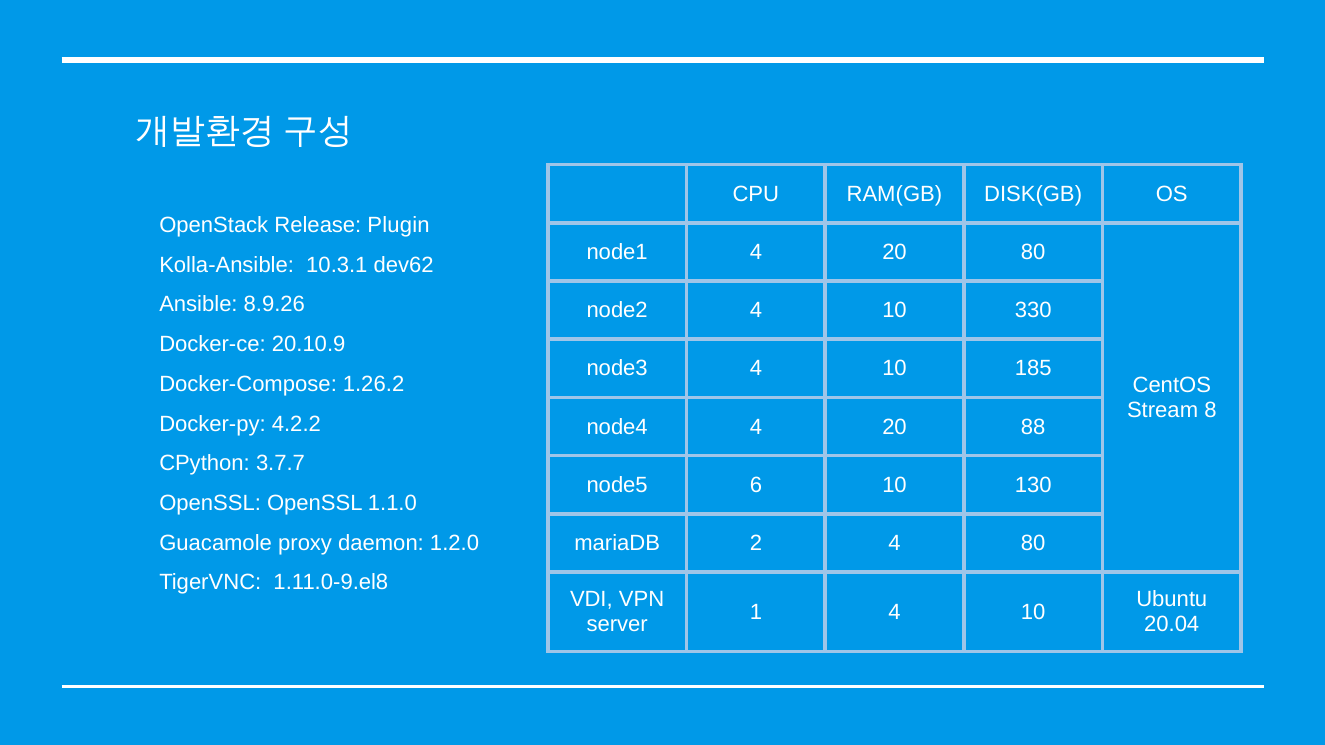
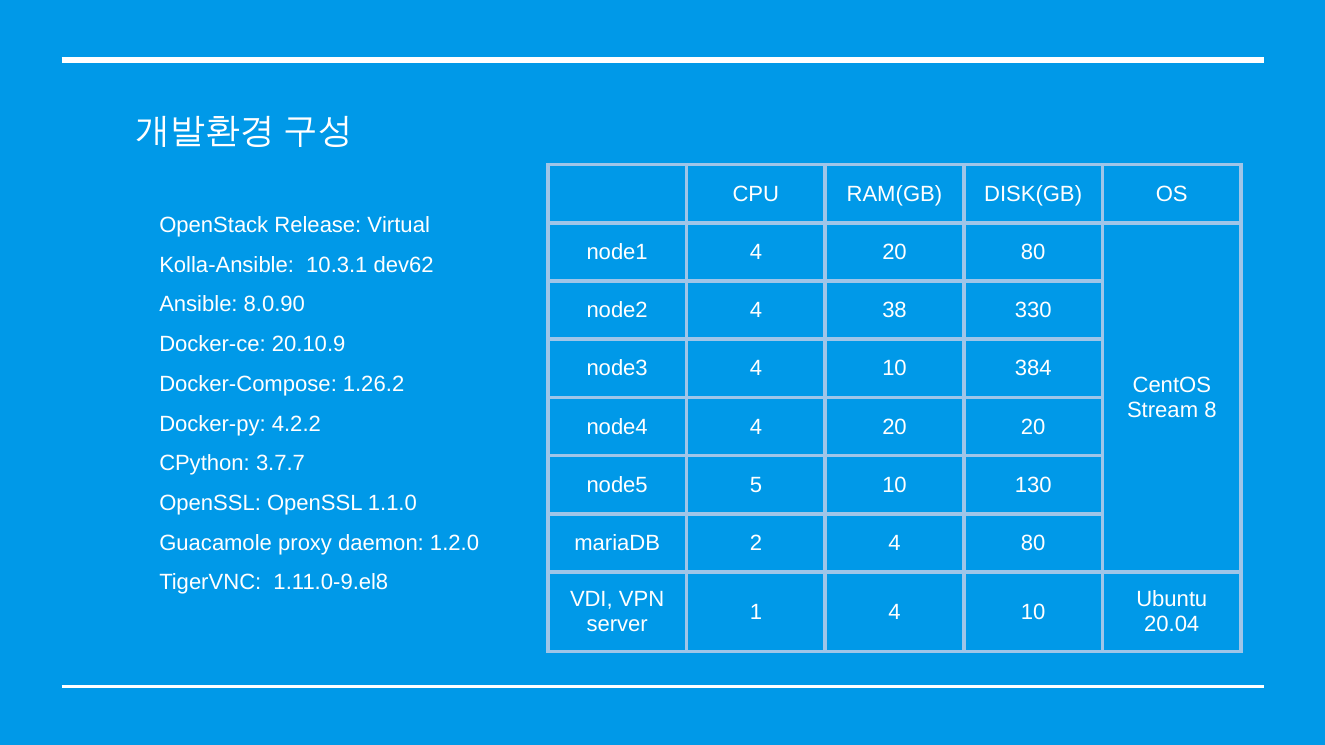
Plugin: Plugin -> Virtual
8.9.26: 8.9.26 -> 8.0.90
node2 4 10: 10 -> 38
185: 185 -> 384
20 88: 88 -> 20
6: 6 -> 5
